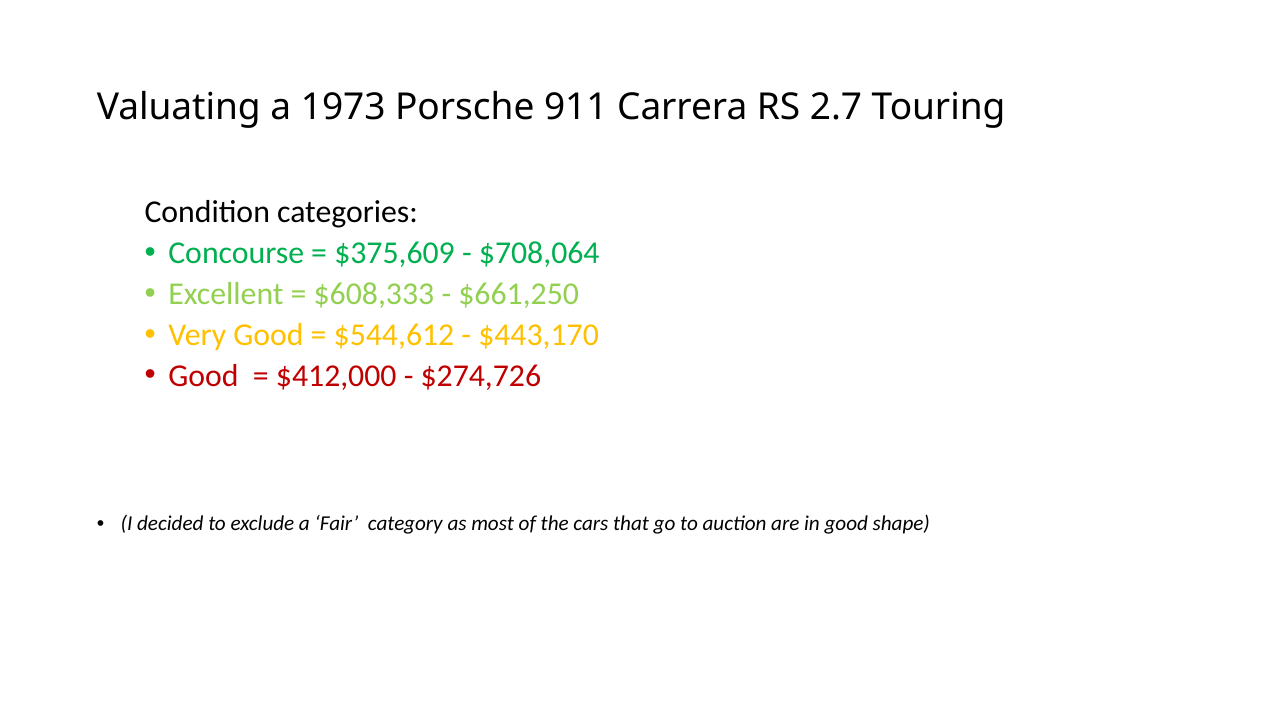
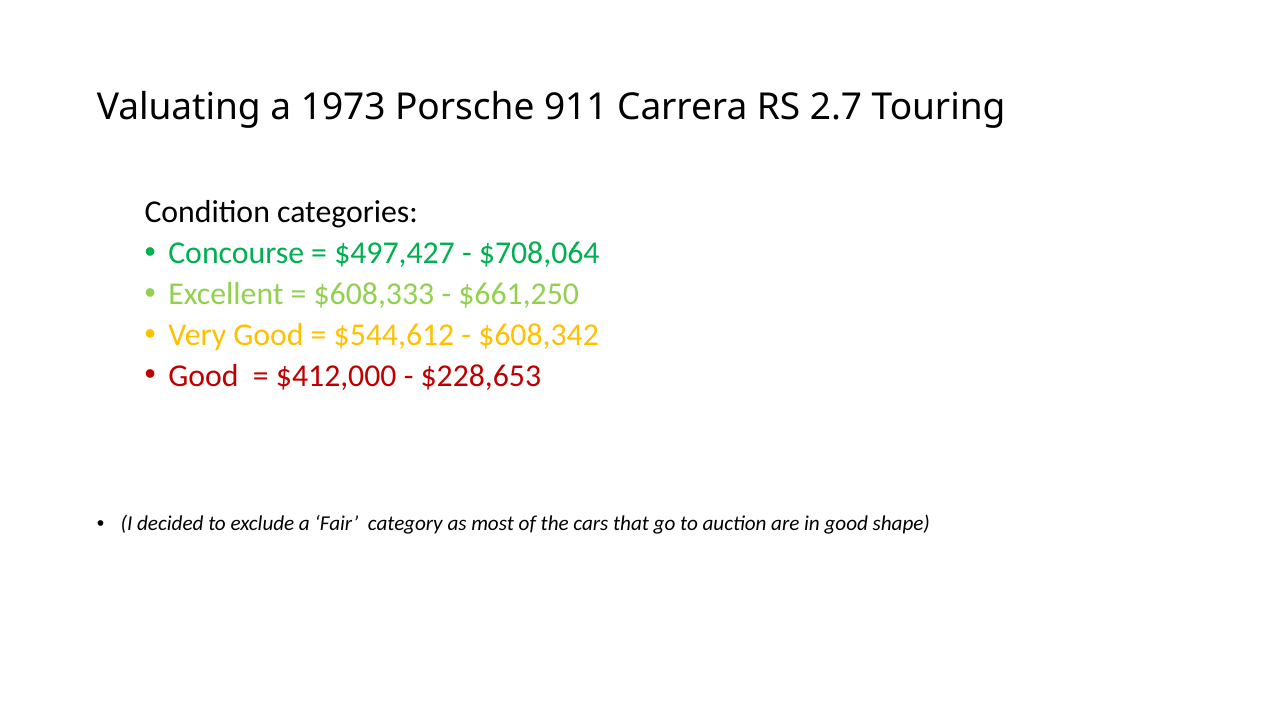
$375,609: $375,609 -> $497,427
$443,170: $443,170 -> $608,342
$274,726: $274,726 -> $228,653
